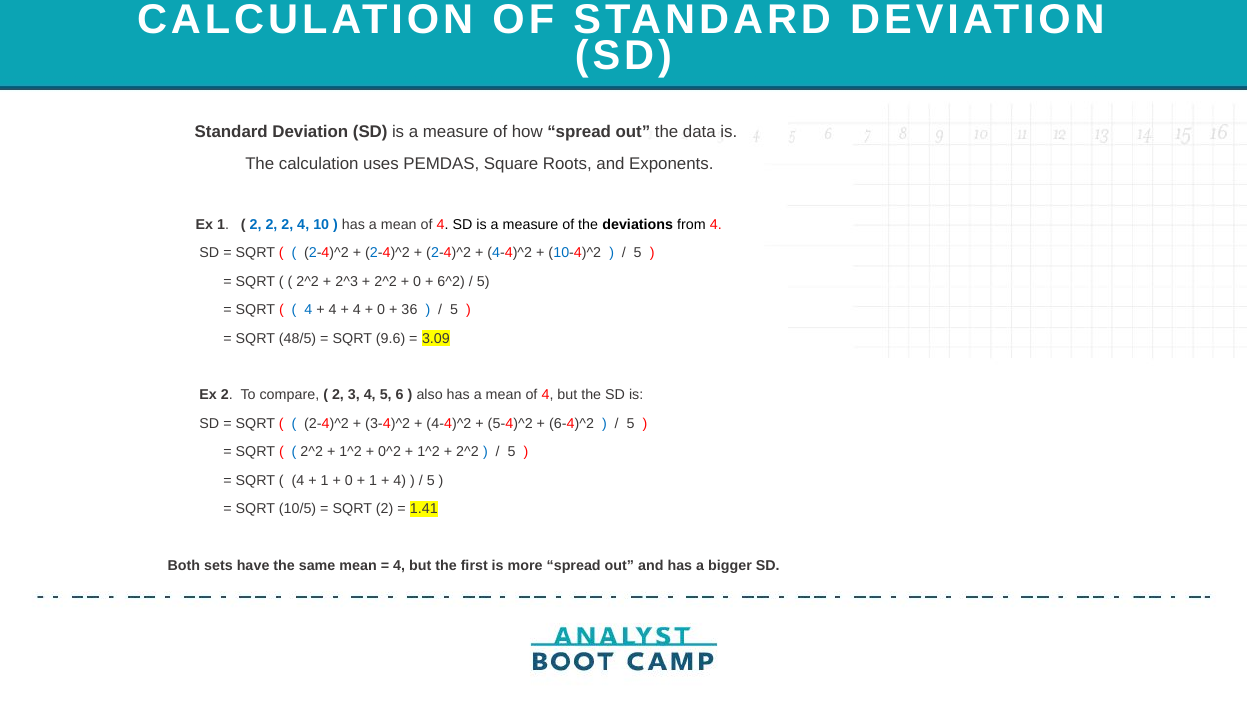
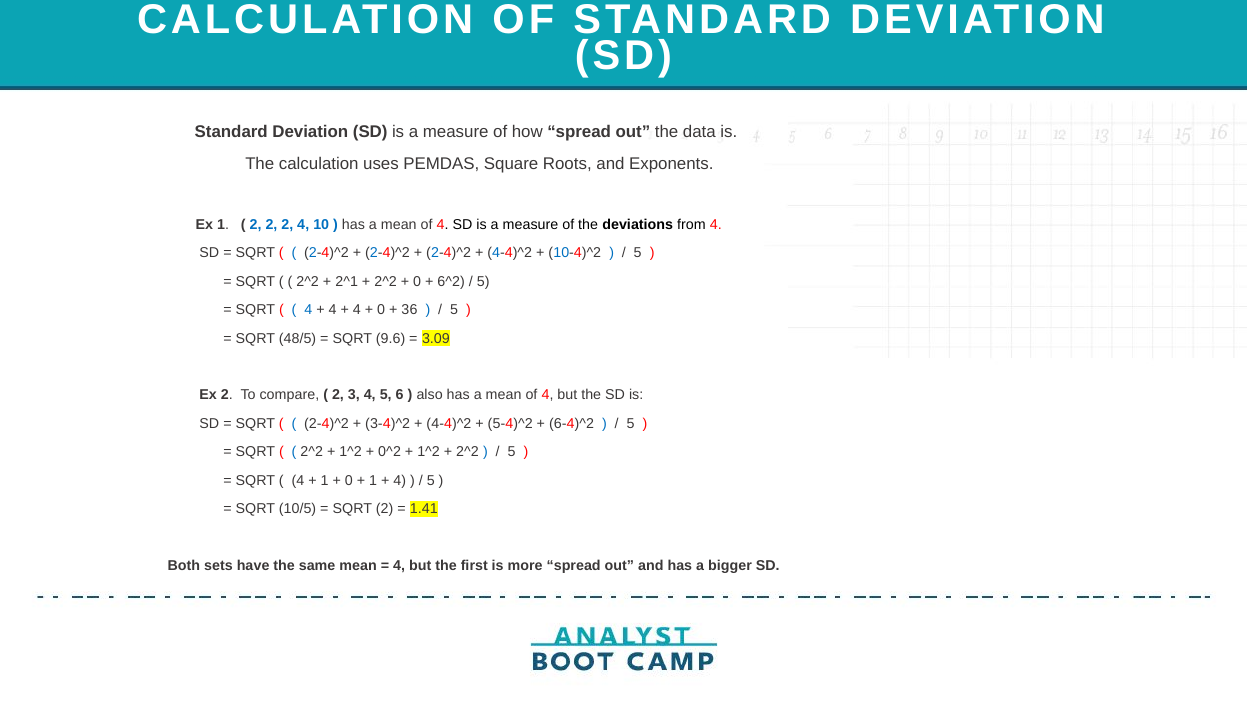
2^3: 2^3 -> 2^1
